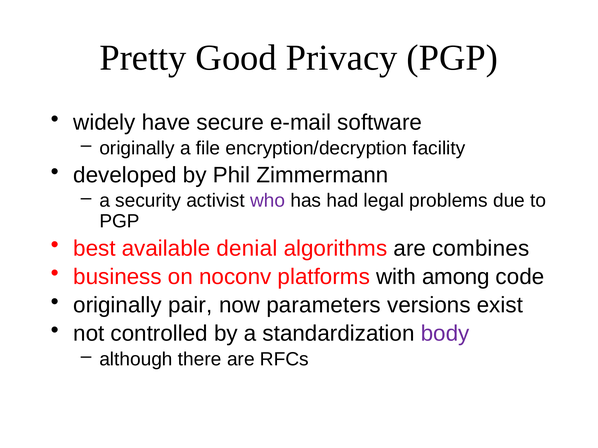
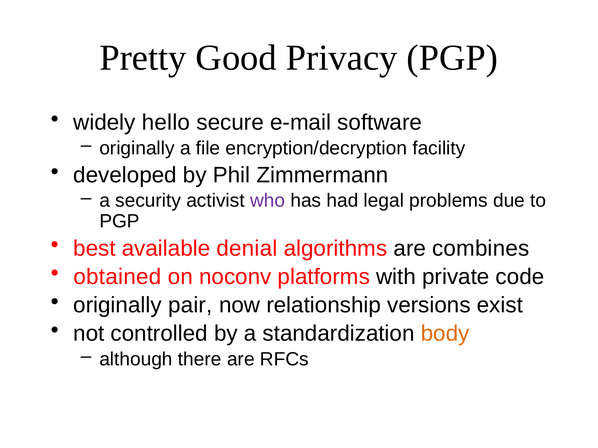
have: have -> hello
business: business -> obtained
among: among -> private
parameters: parameters -> relationship
body colour: purple -> orange
